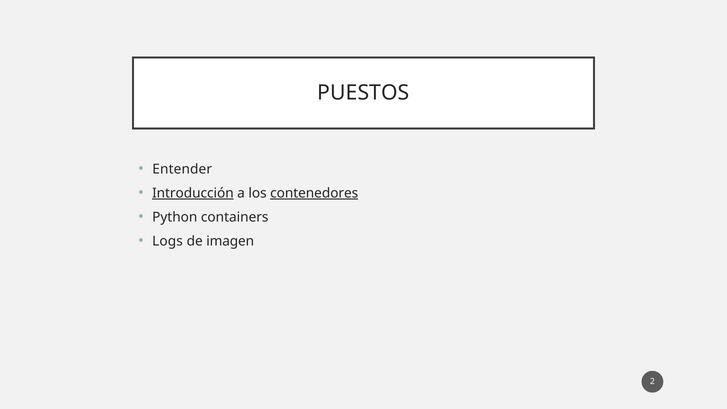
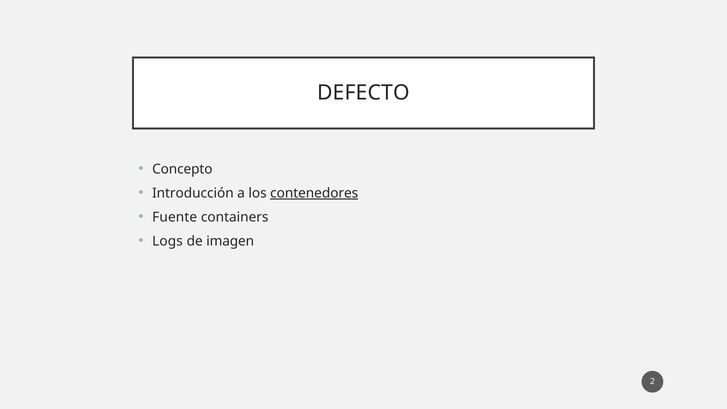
PUESTOS: PUESTOS -> DEFECTO
Entender: Entender -> Concepto
Introducción underline: present -> none
Python: Python -> Fuente
